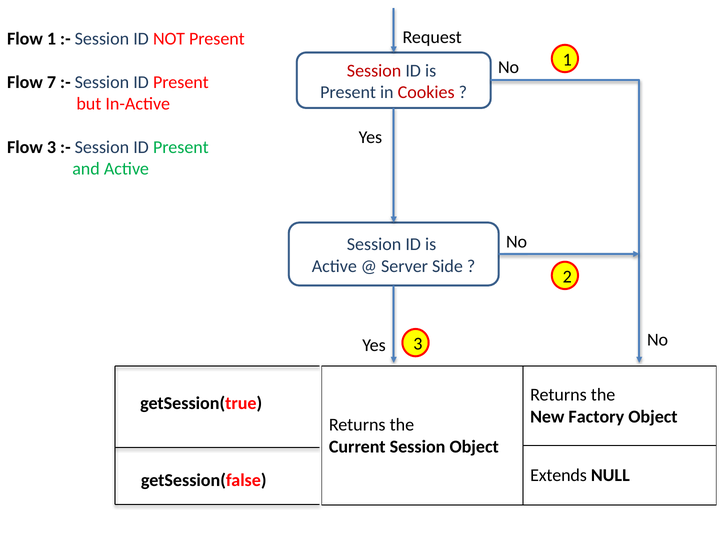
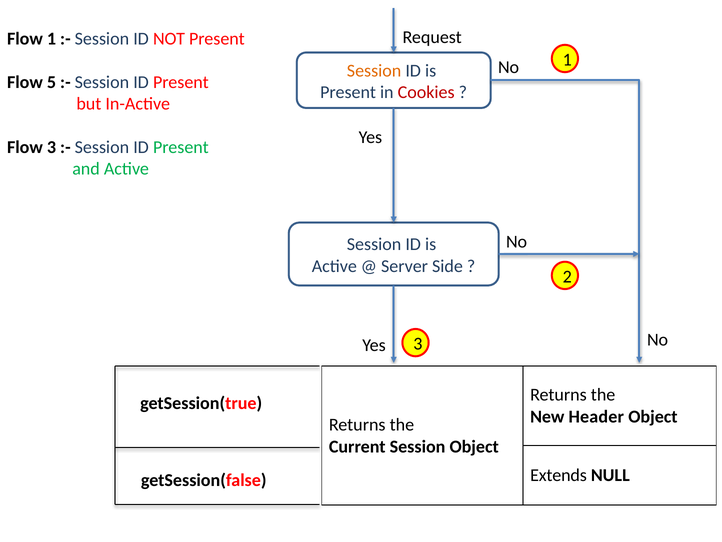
Session at (374, 71) colour: red -> orange
7: 7 -> 5
Factory: Factory -> Header
